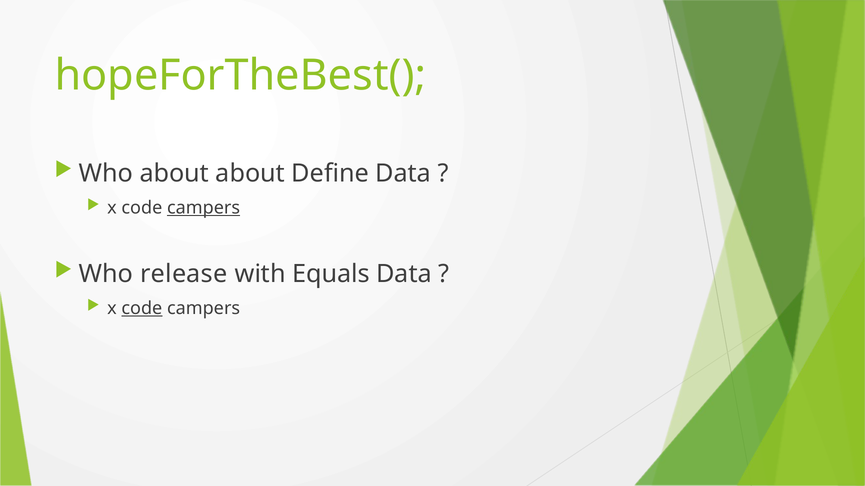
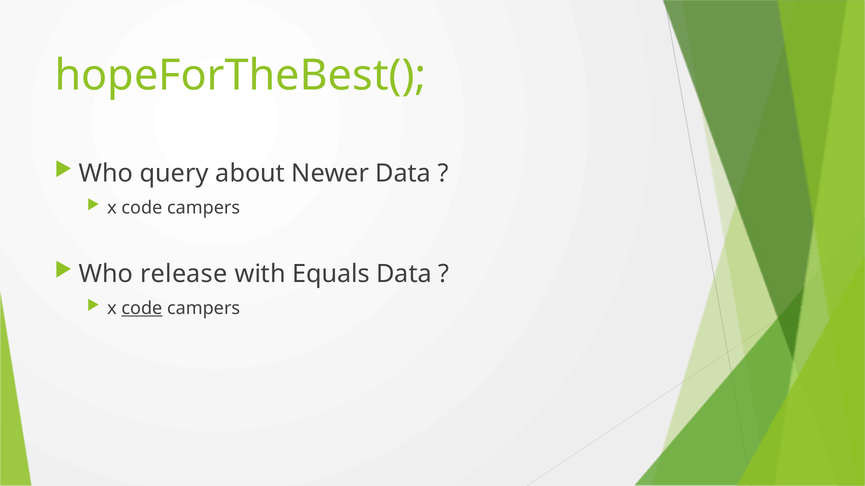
Who about: about -> query
Define: Define -> Newer
campers at (204, 208) underline: present -> none
